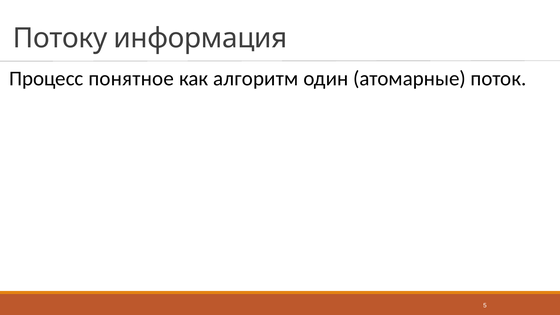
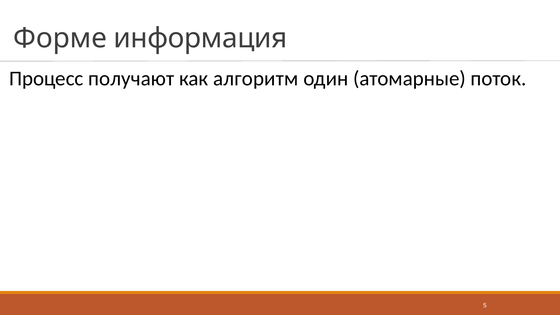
Потоку: Потоку -> Форме
понятное: понятное -> получают
